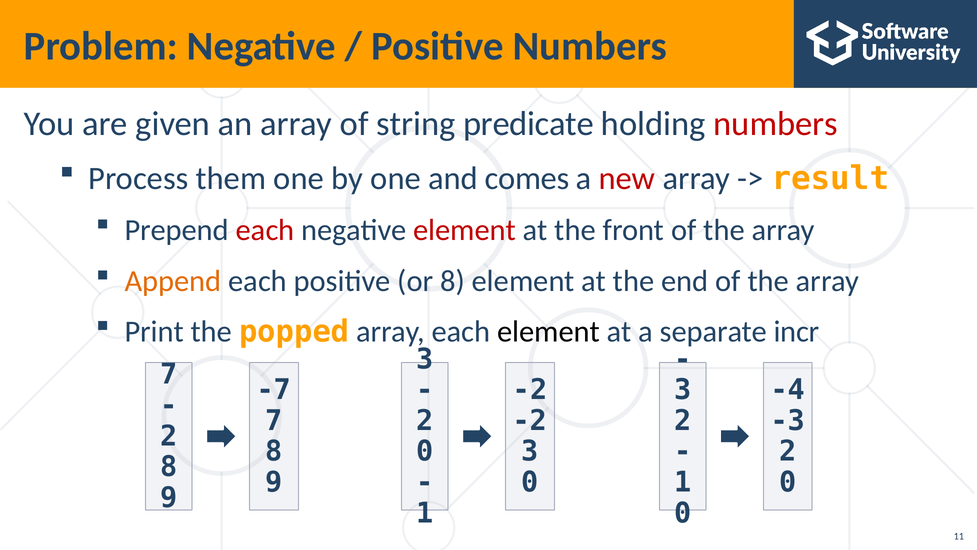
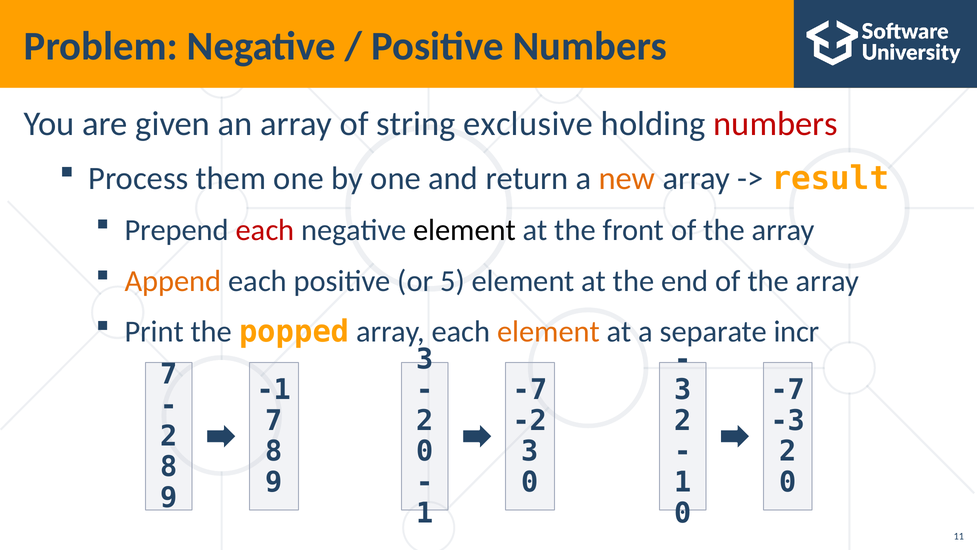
predicate: predicate -> exclusive
comes: comes -> return
new colour: red -> orange
element at (465, 230) colour: red -> black
or 8: 8 -> 5
element at (549, 331) colour: black -> orange
-7: -7 -> -1
-2 at (530, 390): -2 -> -7
-4 at (788, 390): -4 -> -7
